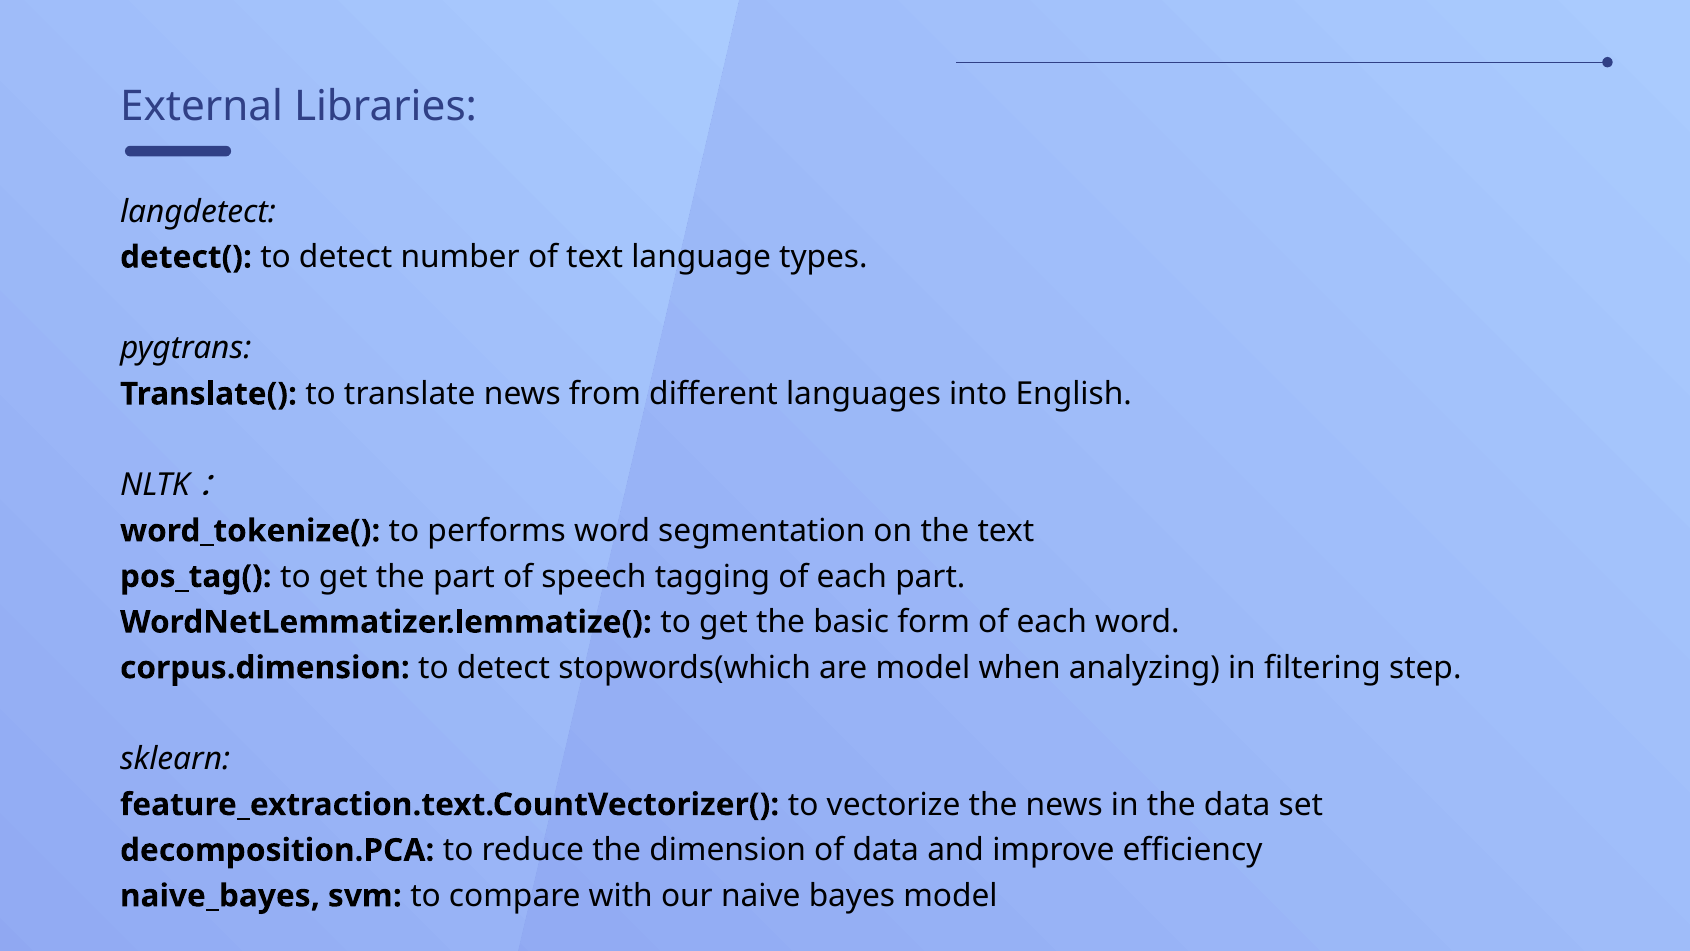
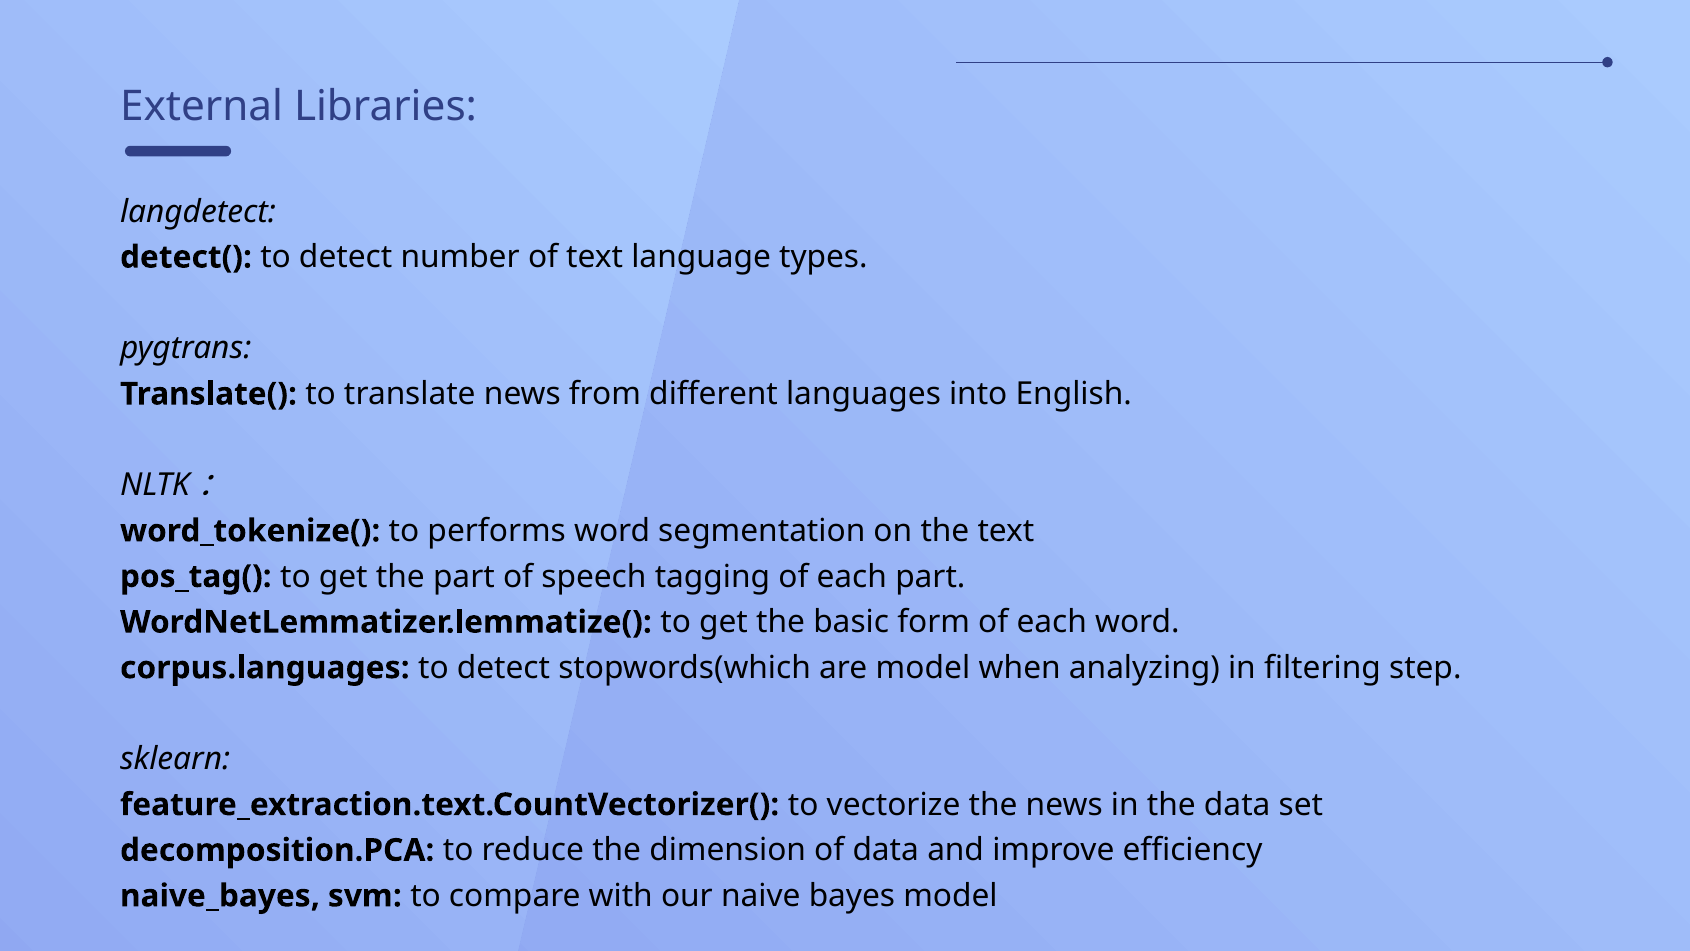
corpus.dimension: corpus.dimension -> corpus.languages
